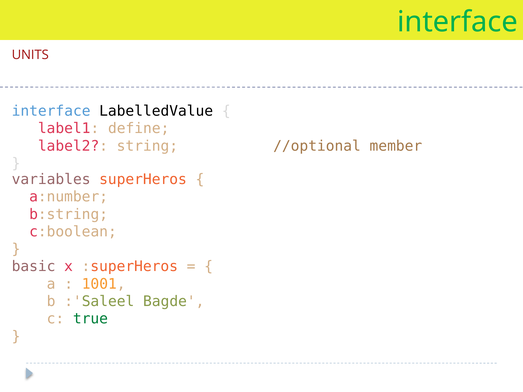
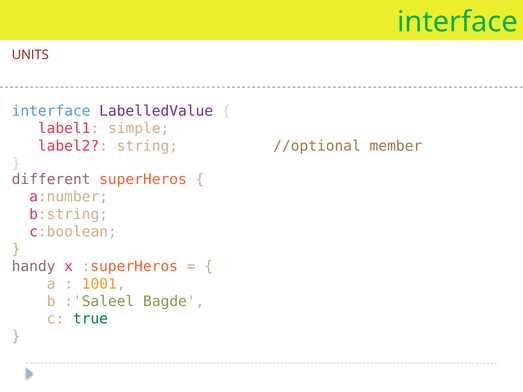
LabelledValue colour: black -> purple
define: define -> simple
variables: variables -> different
basic: basic -> handy
